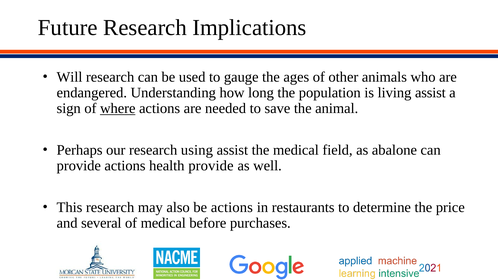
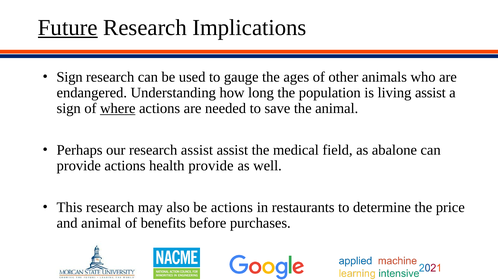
Future underline: none -> present
Will at (70, 77): Will -> Sign
research using: using -> assist
and several: several -> animal
of medical: medical -> benefits
